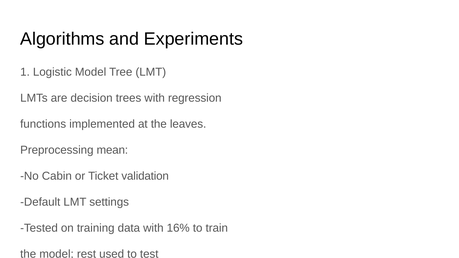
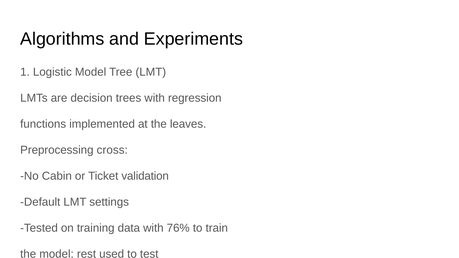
mean: mean -> cross
16%: 16% -> 76%
